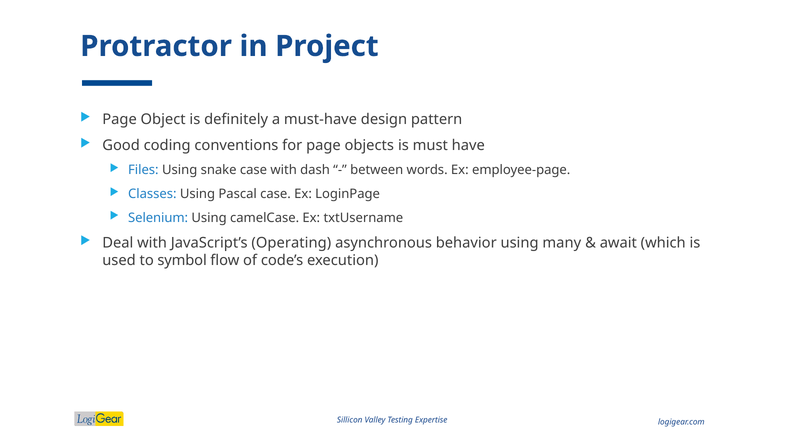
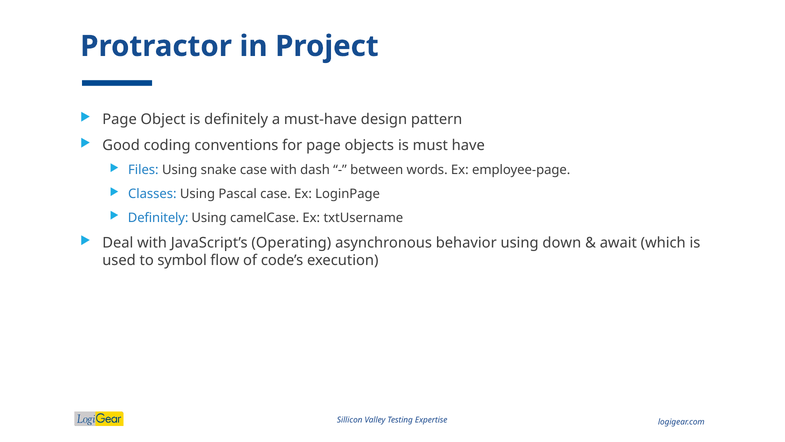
Selenium at (158, 218): Selenium -> Definitely
many: many -> down
